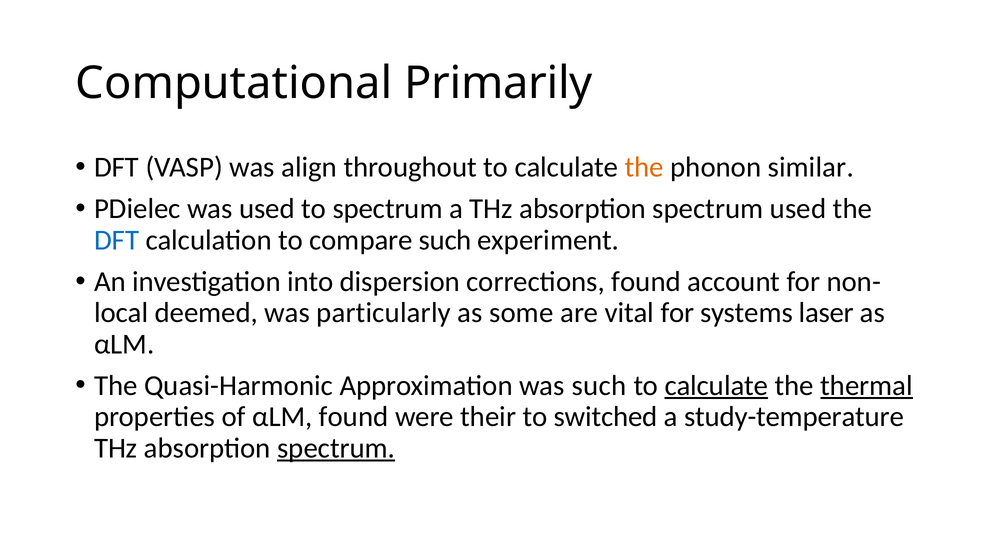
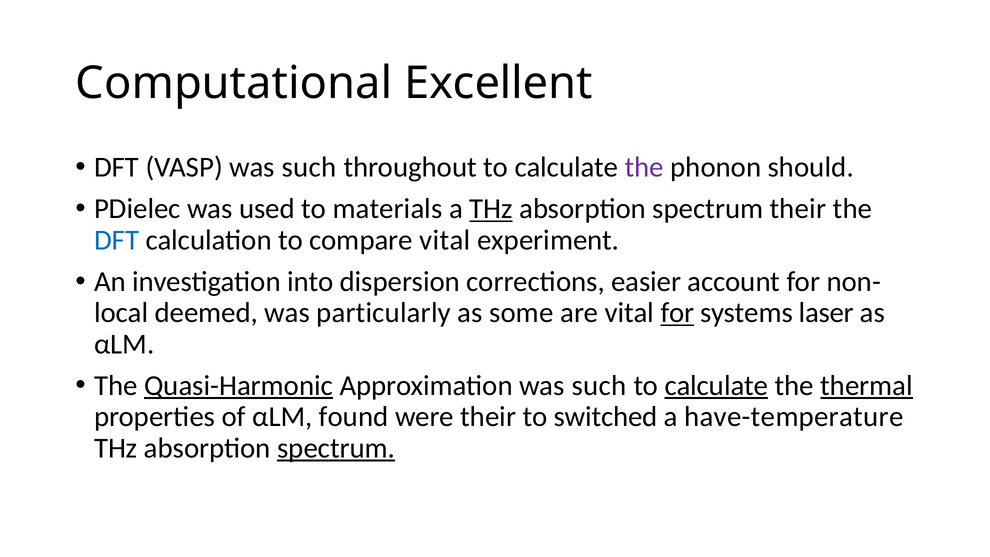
Primarily: Primarily -> Excellent
VASP was align: align -> such
the at (644, 167) colour: orange -> purple
similar: similar -> should
to spectrum: spectrum -> materials
THz at (491, 209) underline: none -> present
spectrum used: used -> their
compare such: such -> vital
corrections found: found -> easier
for at (677, 313) underline: none -> present
Quasi-Harmonic underline: none -> present
study-temperature: study-temperature -> have-temperature
